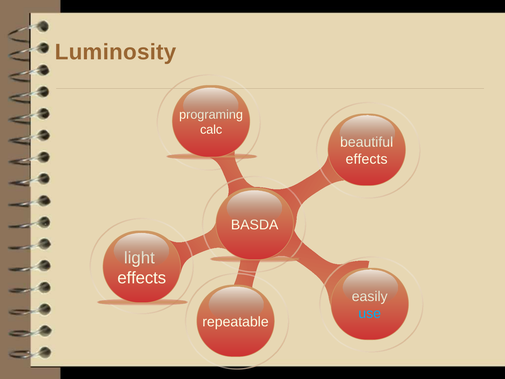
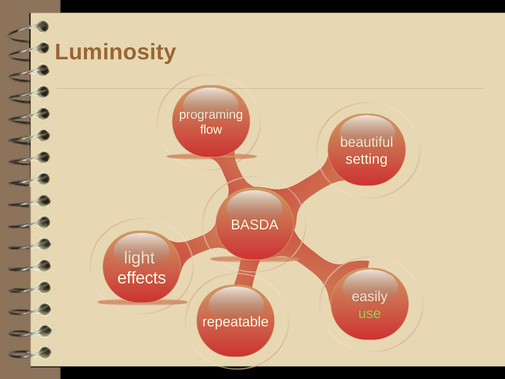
calc: calc -> flow
effects at (367, 159): effects -> setting
use colour: light blue -> light green
